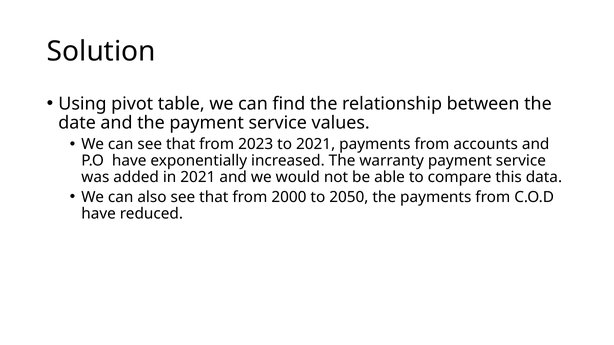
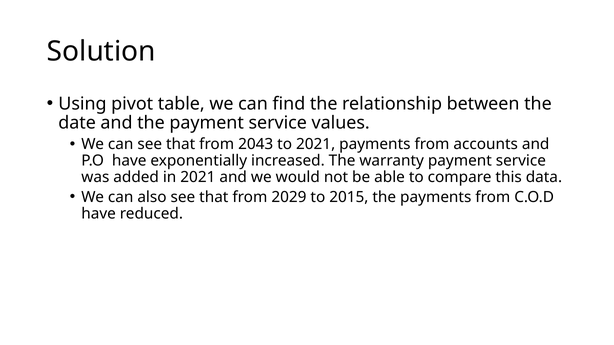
2023: 2023 -> 2043
2000: 2000 -> 2029
2050: 2050 -> 2015
